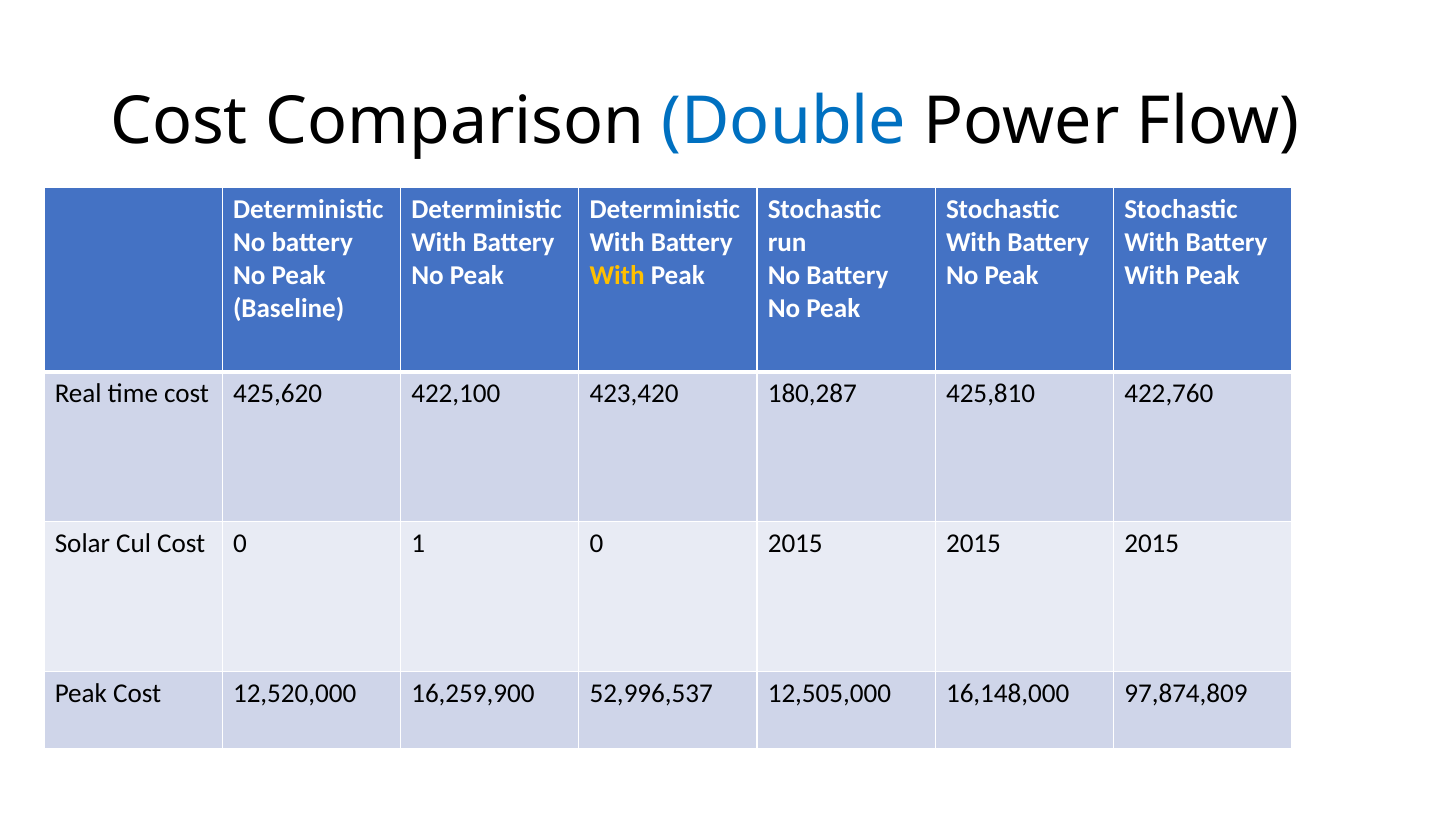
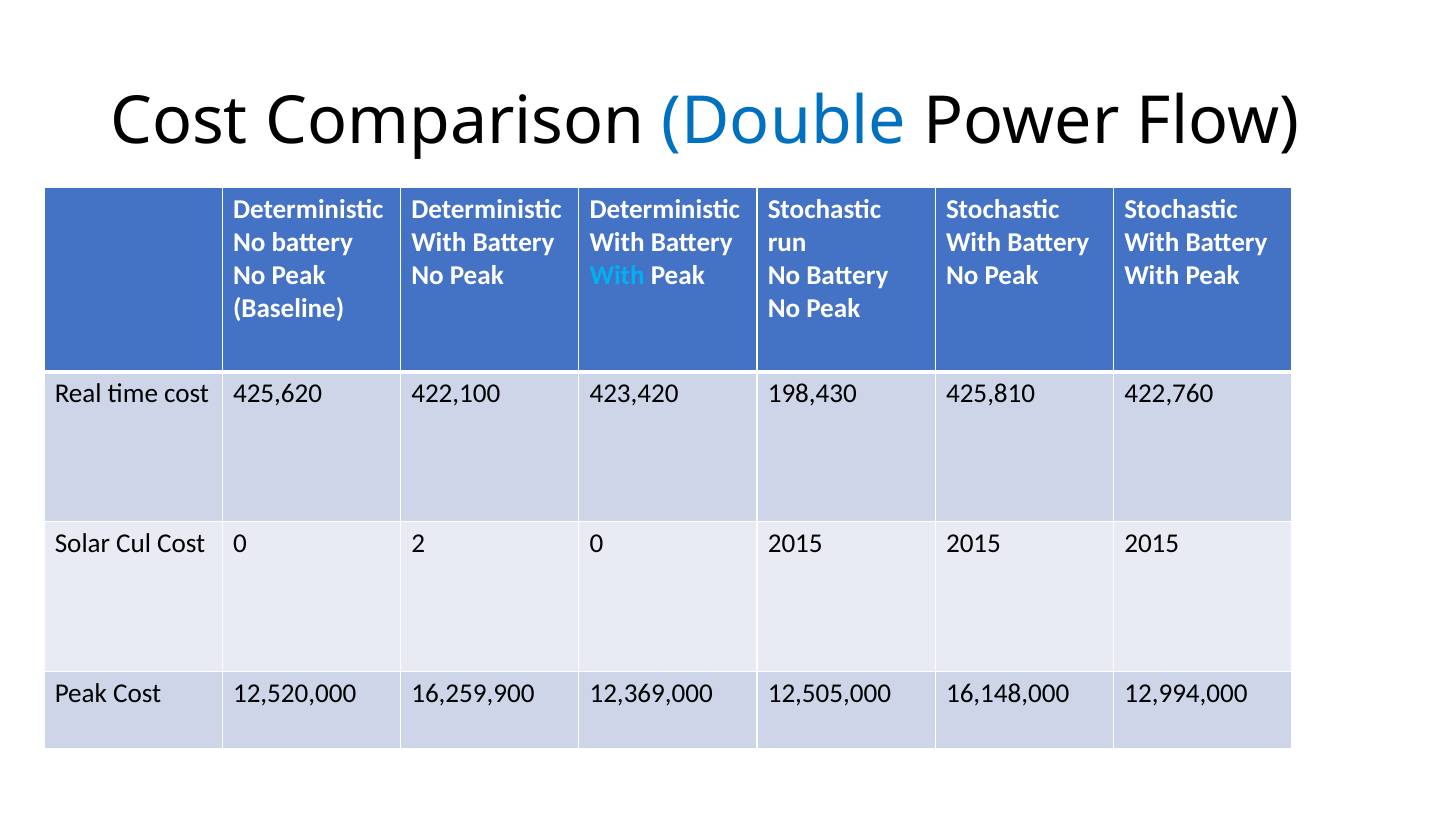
With at (617, 276) colour: yellow -> light blue
180,287: 180,287 -> 198,430
1: 1 -> 2
52,996,537: 52,996,537 -> 12,369,000
97,874,809: 97,874,809 -> 12,994,000
